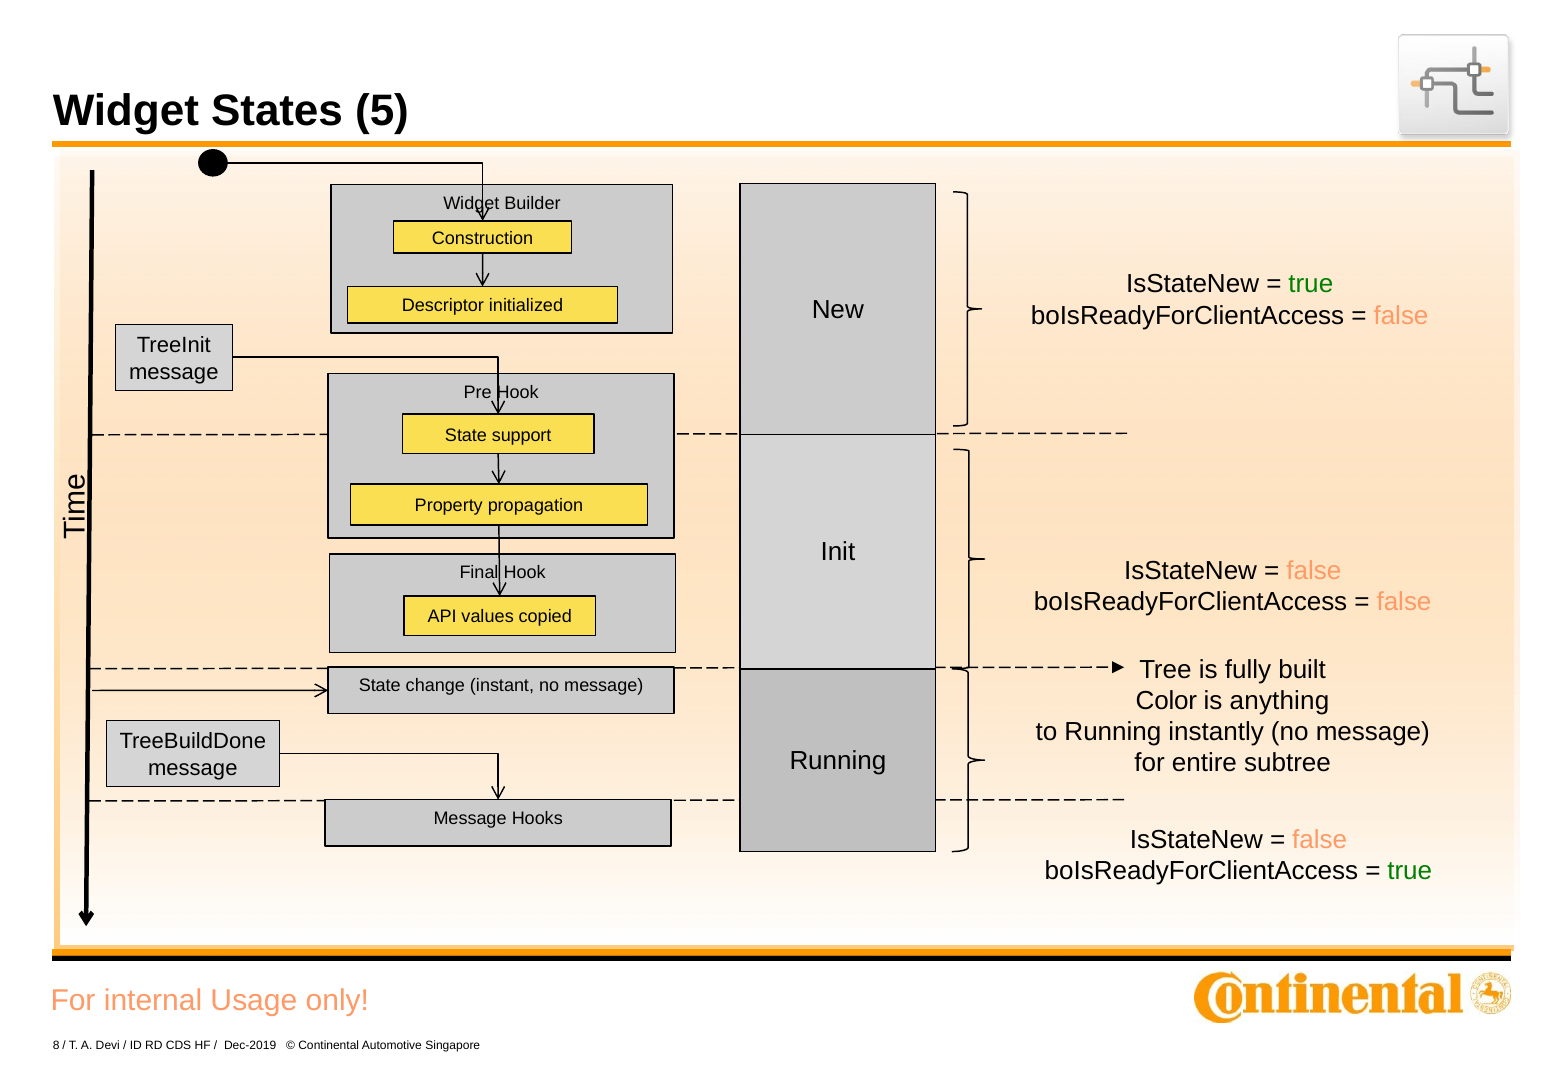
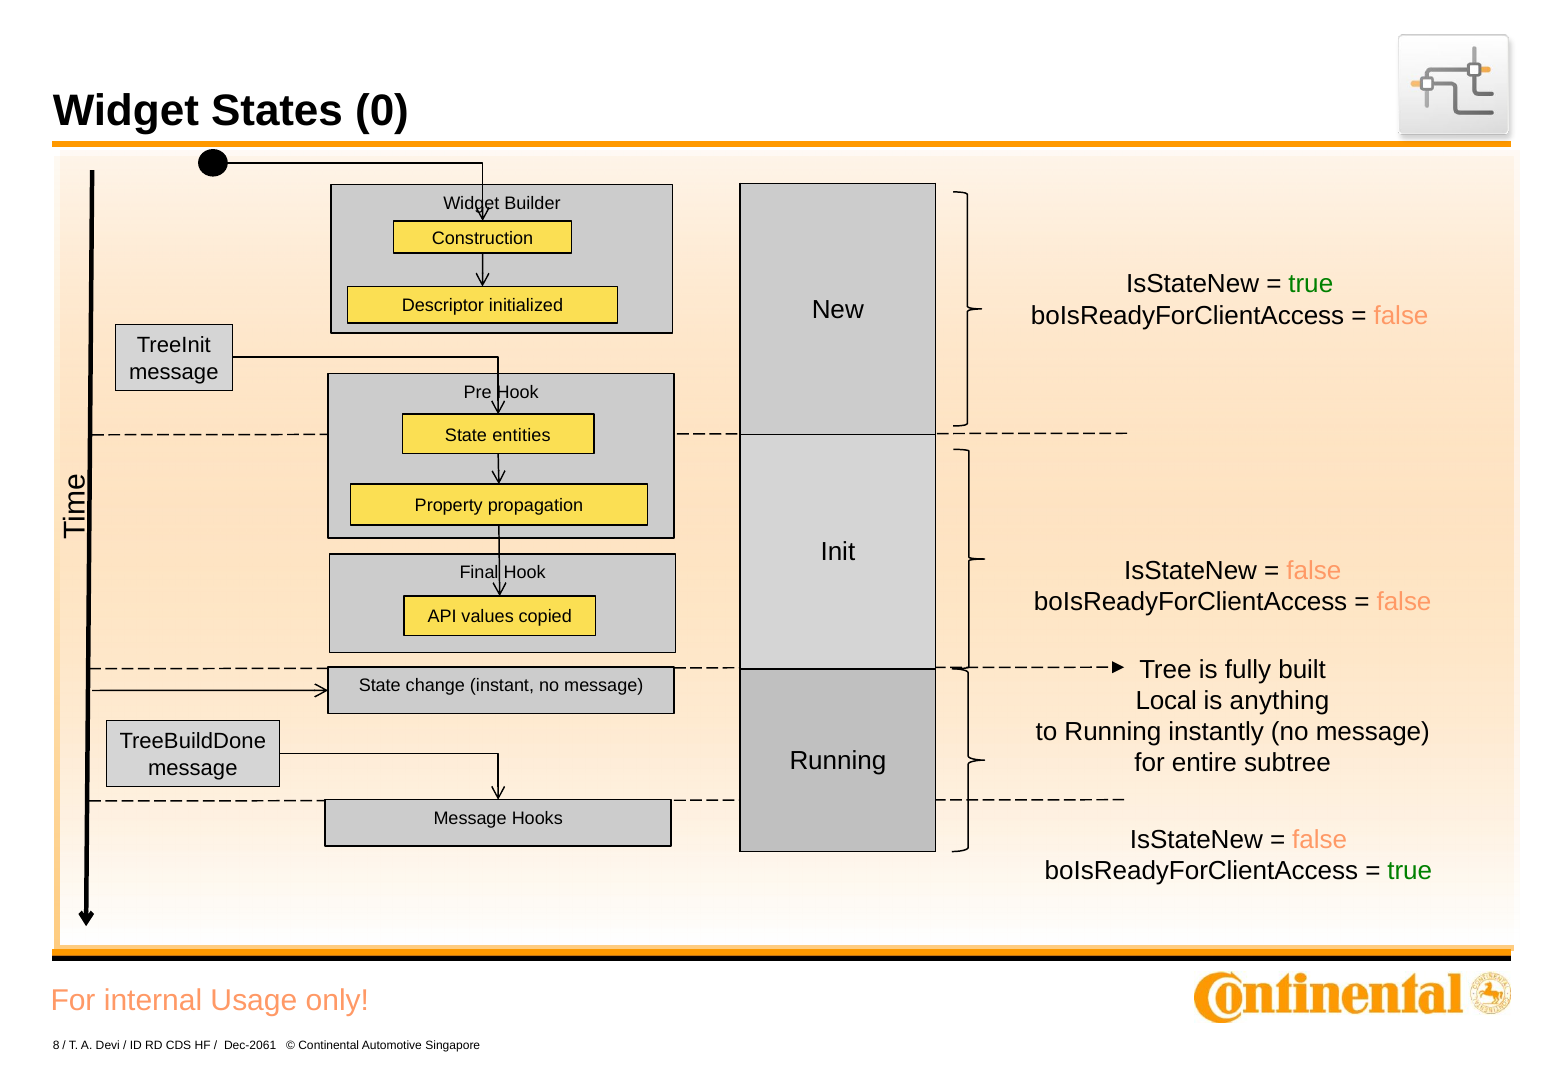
5: 5 -> 0
support: support -> entities
Color: Color -> Local
Dec-2019: Dec-2019 -> Dec-2061
